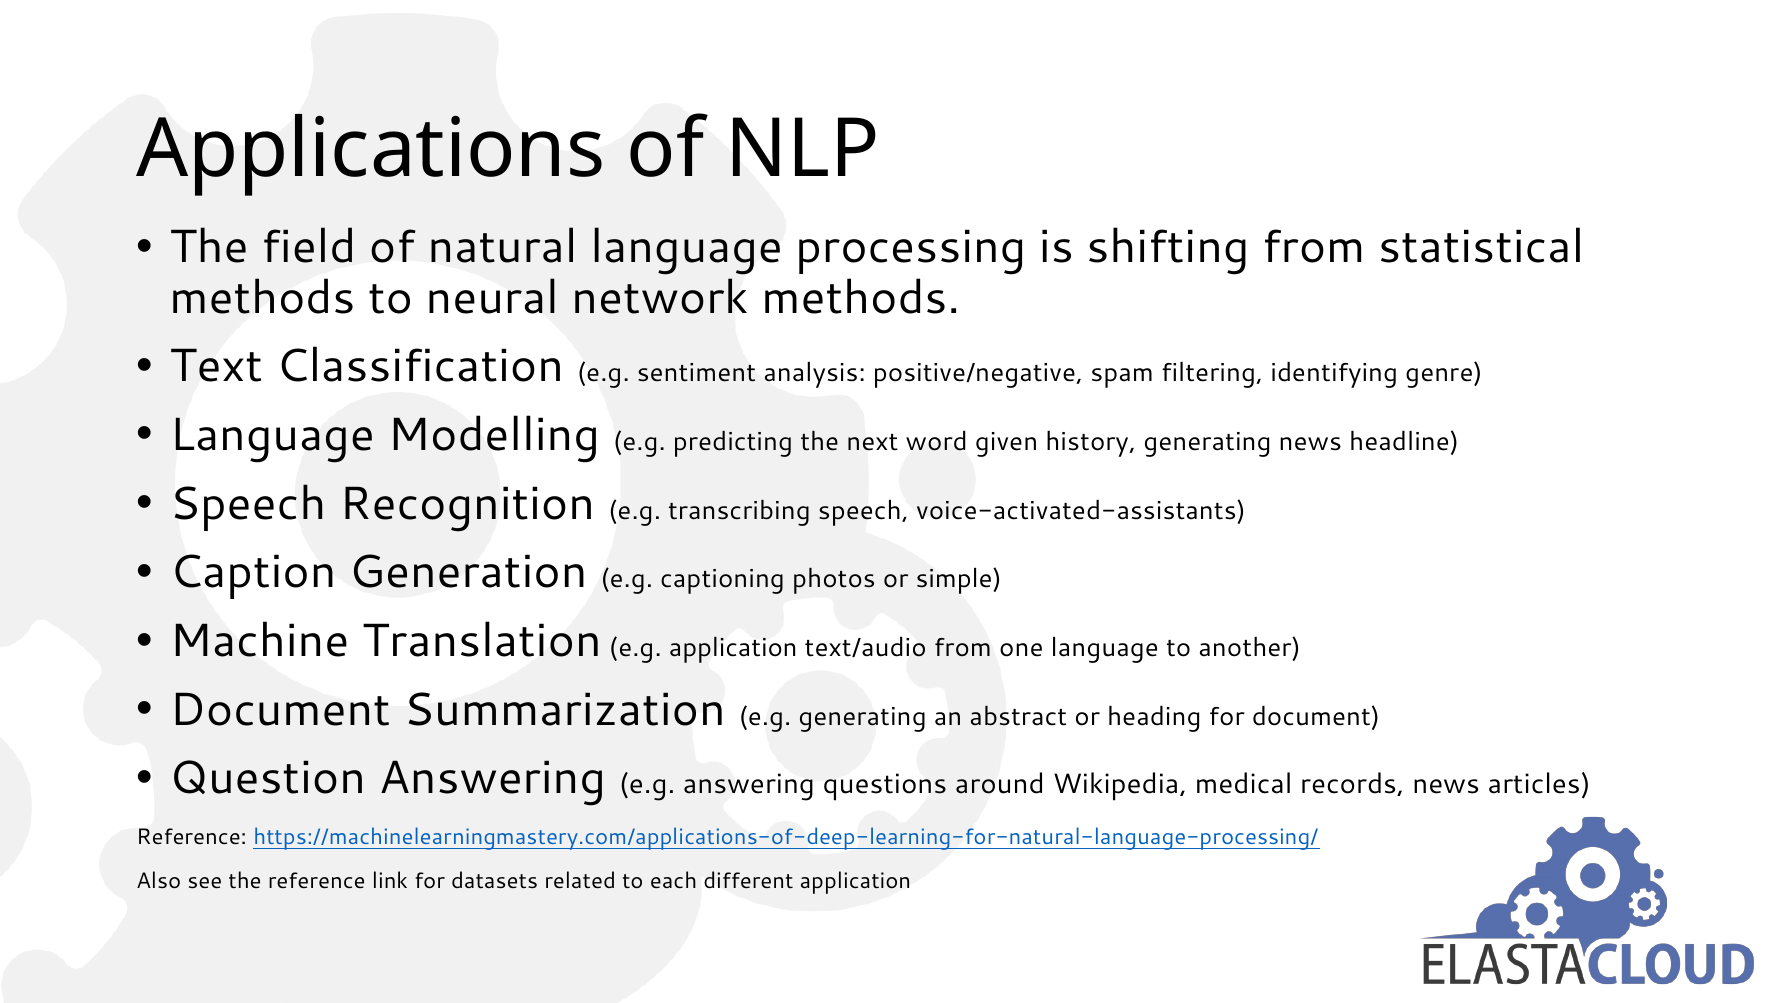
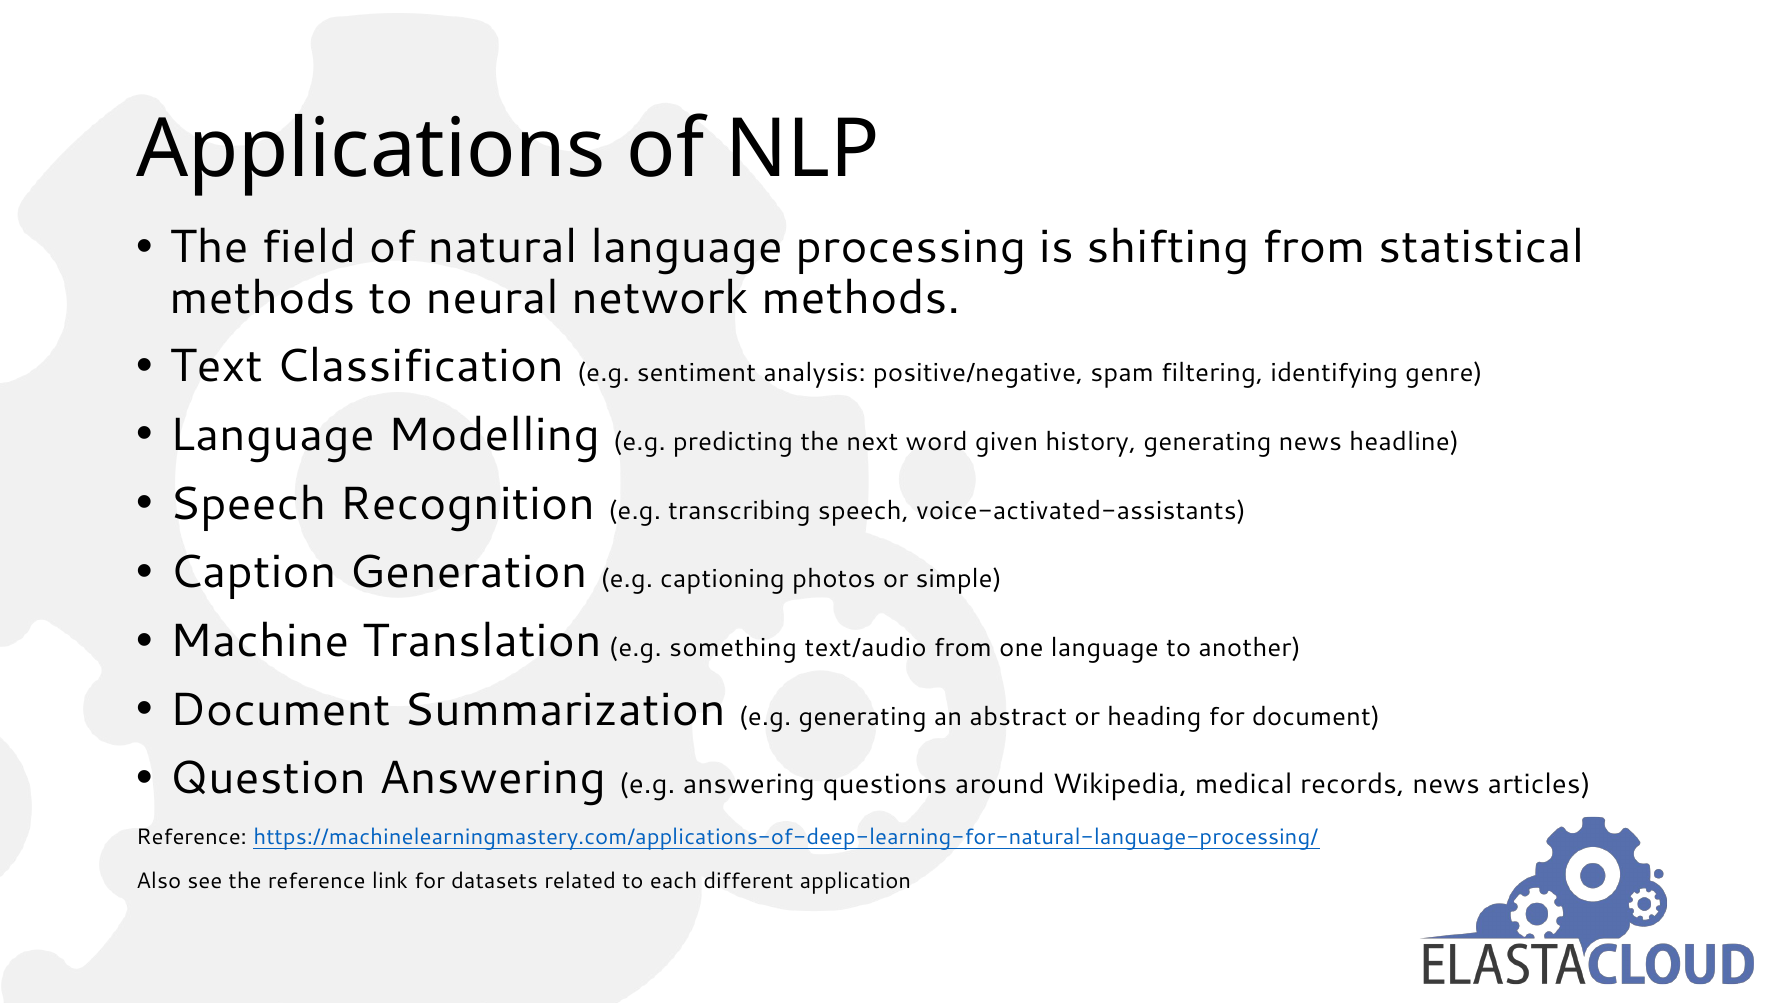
e.g application: application -> something
